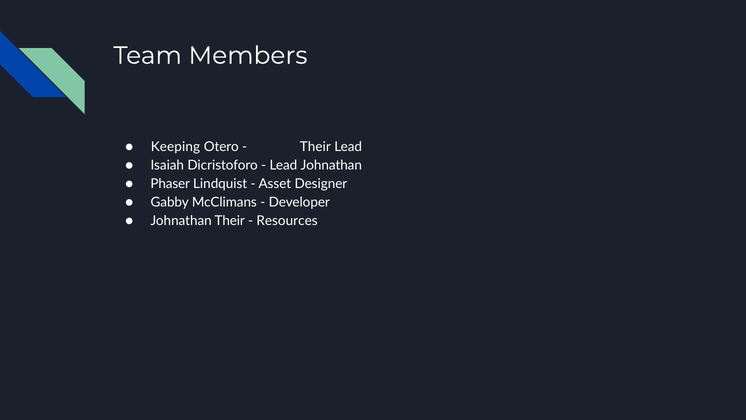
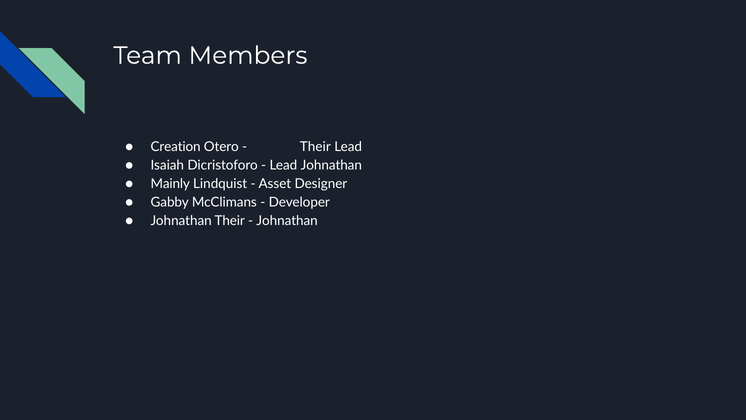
Keeping: Keeping -> Creation
Phaser: Phaser -> Mainly
Resources at (287, 221): Resources -> Johnathan
